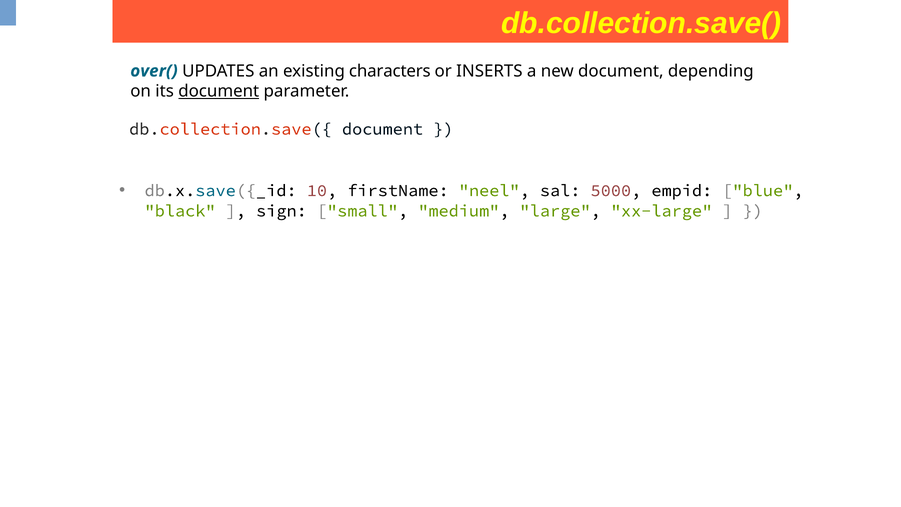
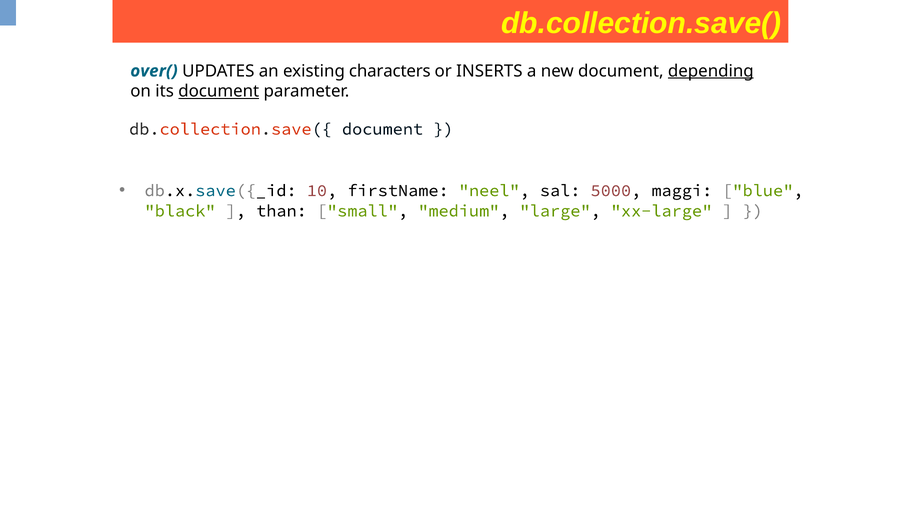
depending underline: none -> present
empid: empid -> maggi
sign: sign -> than
